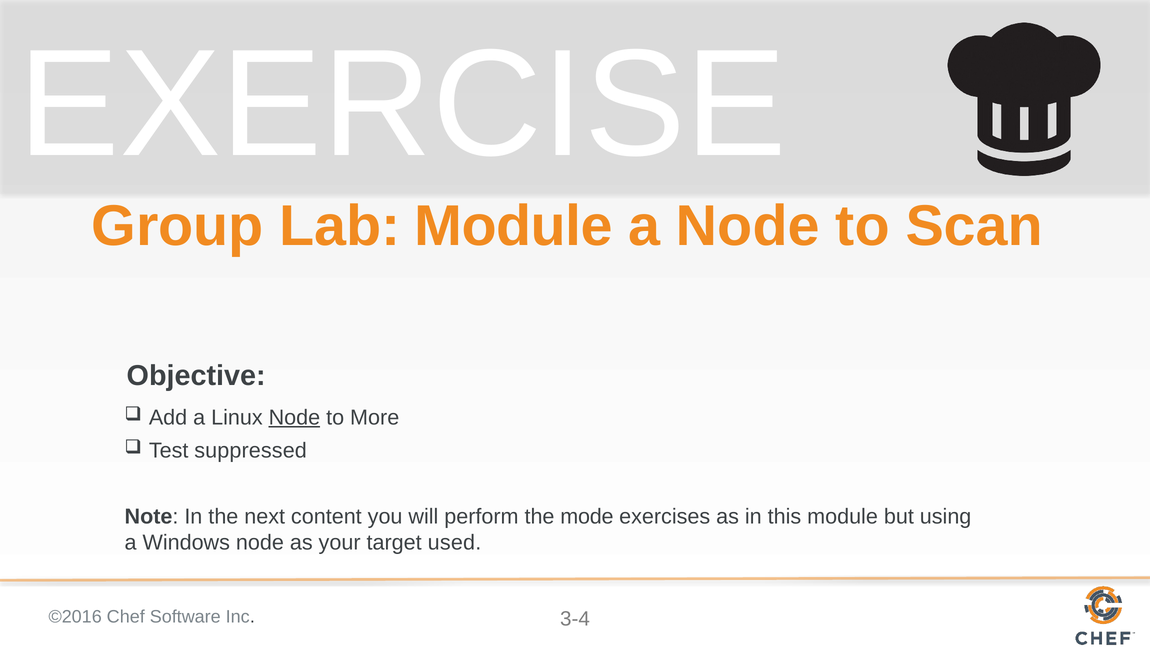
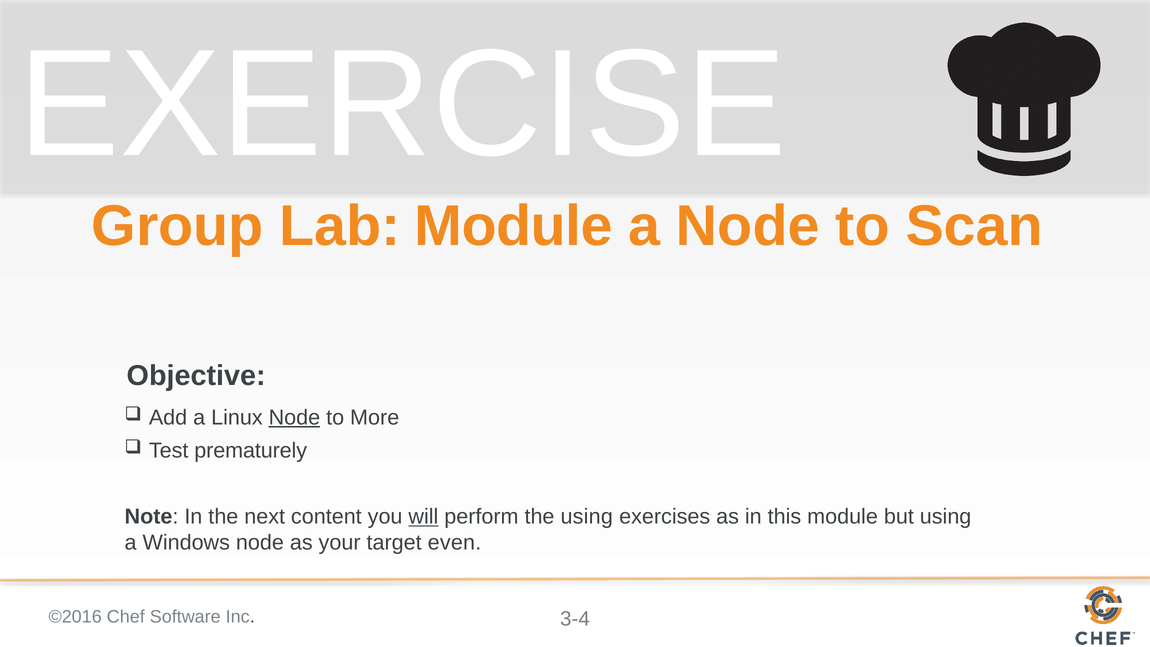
suppressed: suppressed -> prematurely
will underline: none -> present
the mode: mode -> using
used: used -> even
